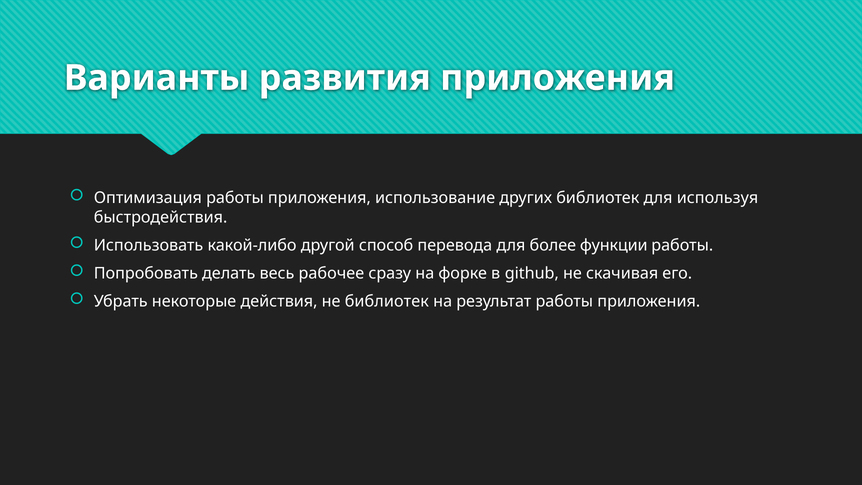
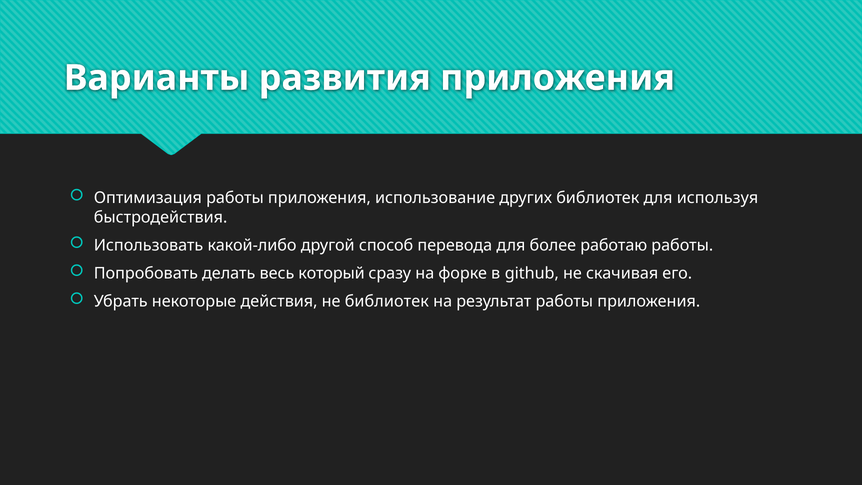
функции: функции -> работаю
рабочее: рабочее -> который
